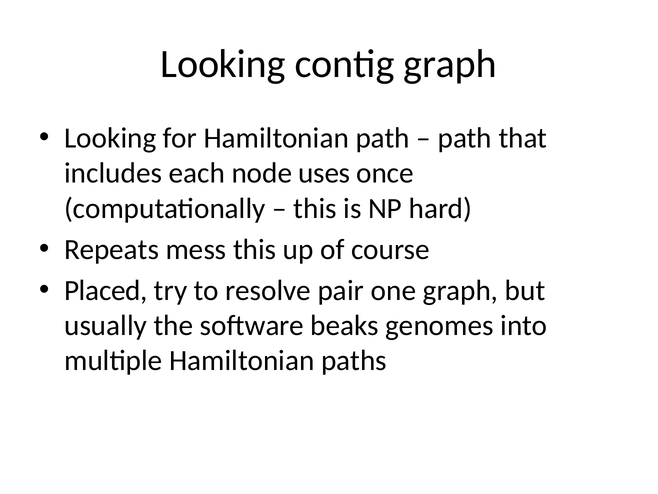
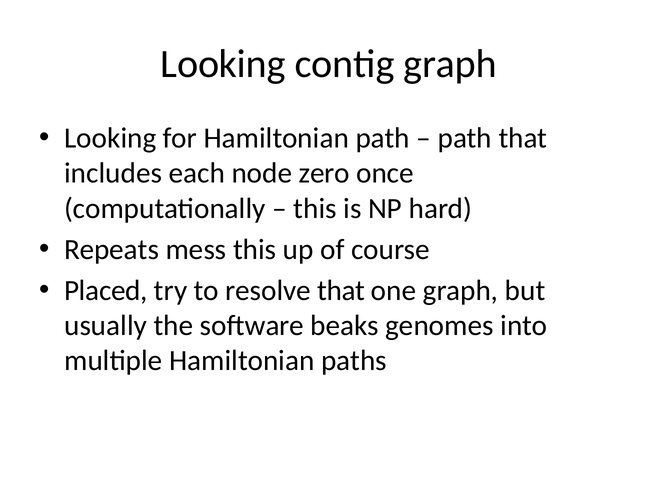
uses: uses -> zero
resolve pair: pair -> that
